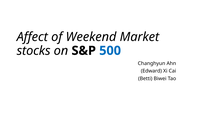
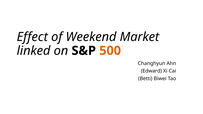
Affect: Affect -> Effect
stocks: stocks -> linked
500 colour: blue -> orange
